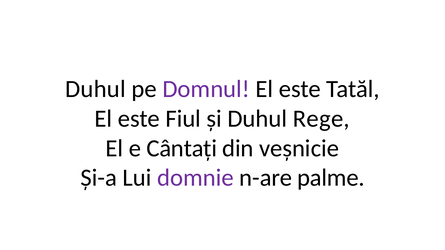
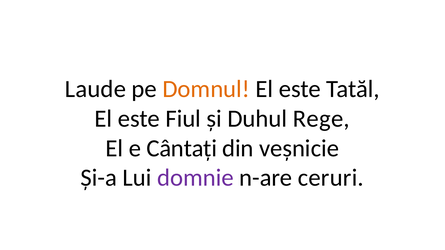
Duhul at (95, 89): Duhul -> Laude
Domnul colour: purple -> orange
palme: palme -> ceruri
